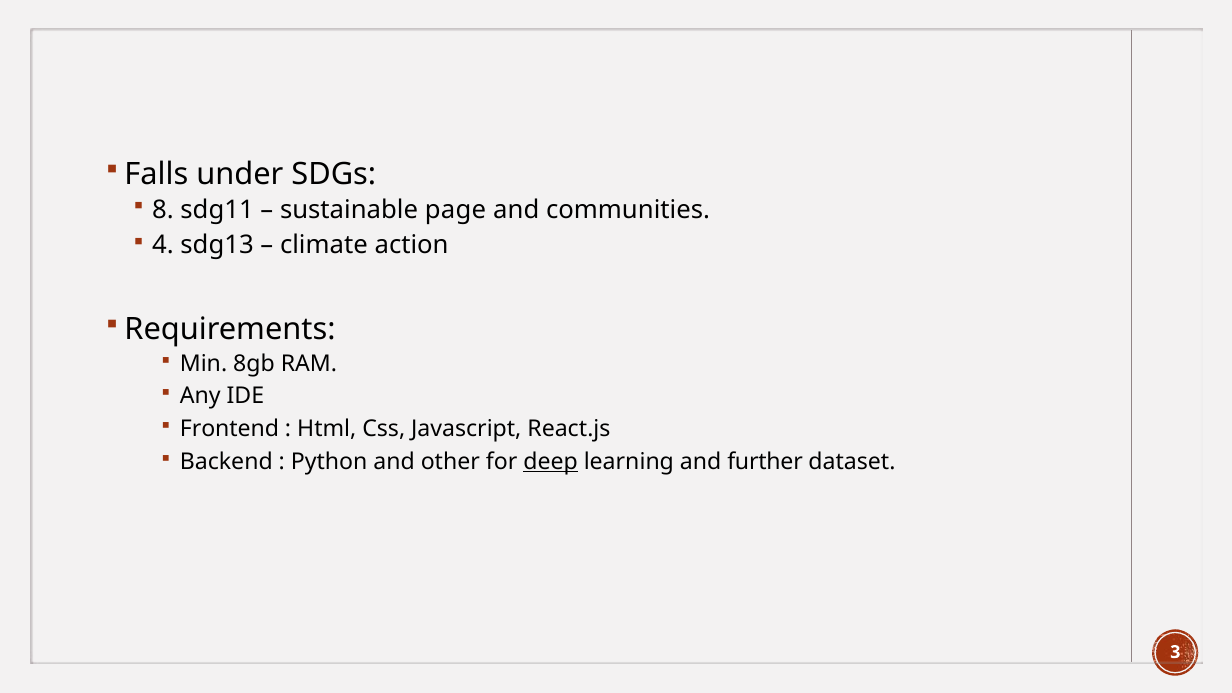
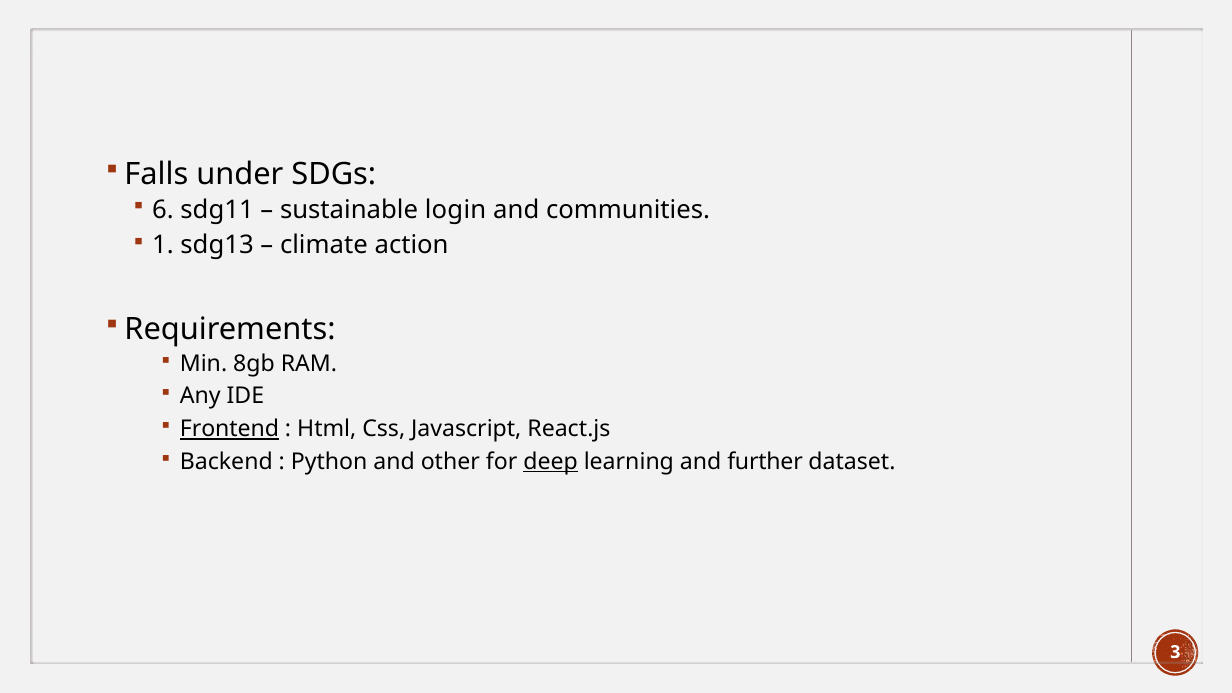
8: 8 -> 6
page: page -> login
4: 4 -> 1
Frontend underline: none -> present
